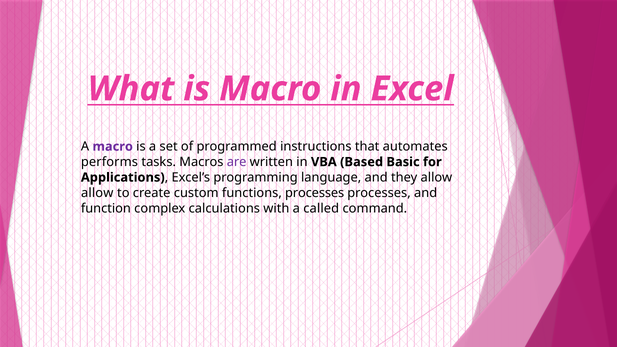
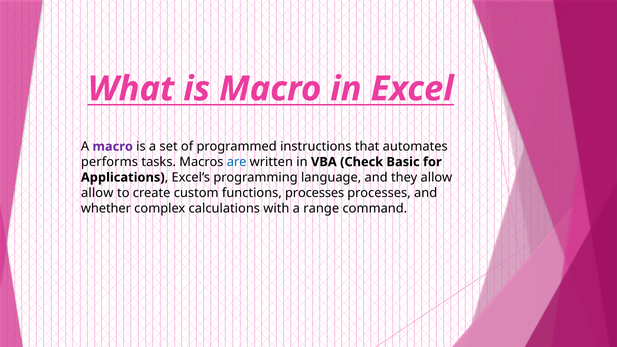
are colour: purple -> blue
Based: Based -> Check
function: function -> whether
called: called -> range
